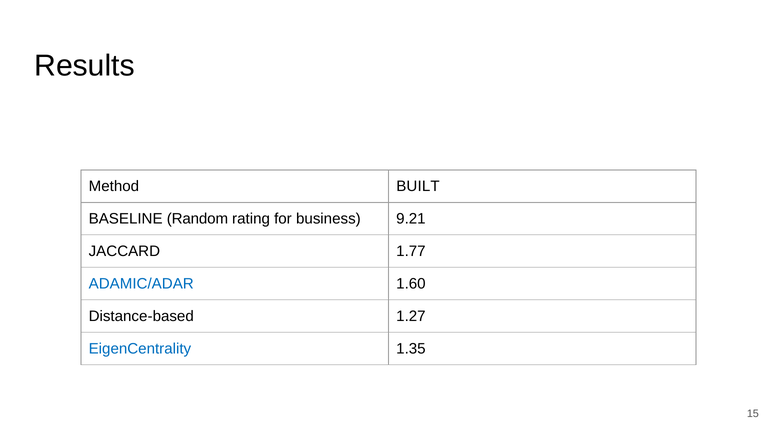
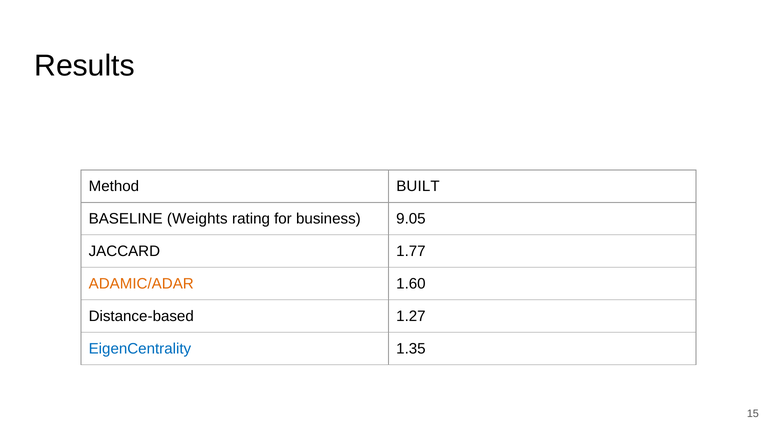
Random: Random -> Weights
9.21: 9.21 -> 9.05
ADAMIC/ADAR colour: blue -> orange
